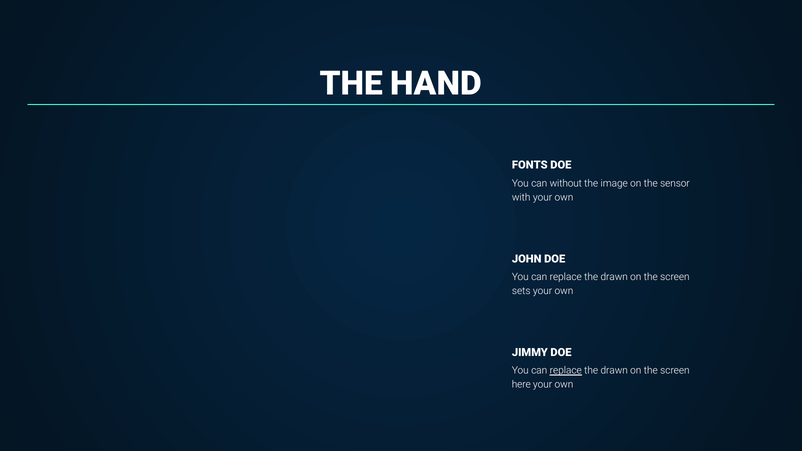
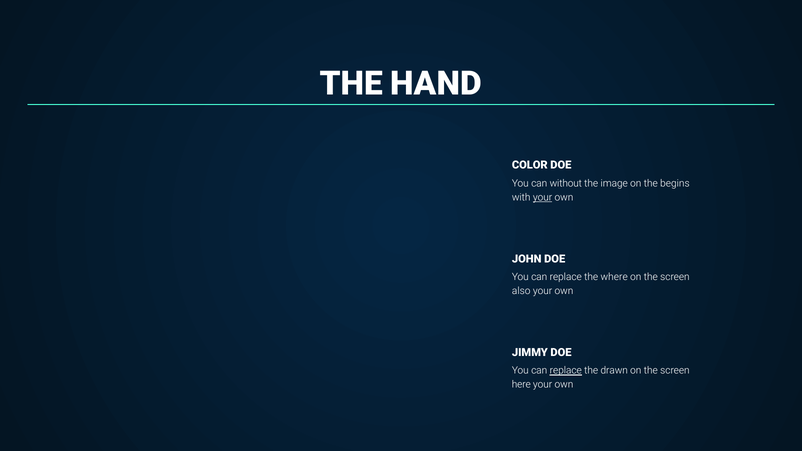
FONTS: FONTS -> COLOR
sensor: sensor -> begins
your at (543, 198) underline: none -> present
drawn at (614, 277): drawn -> where
sets: sets -> also
